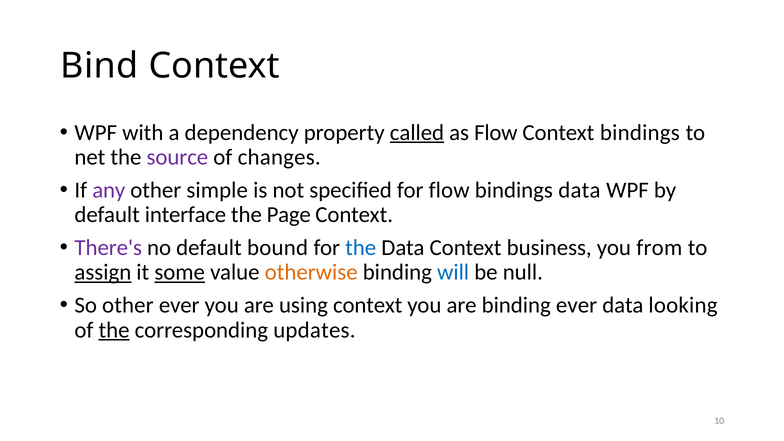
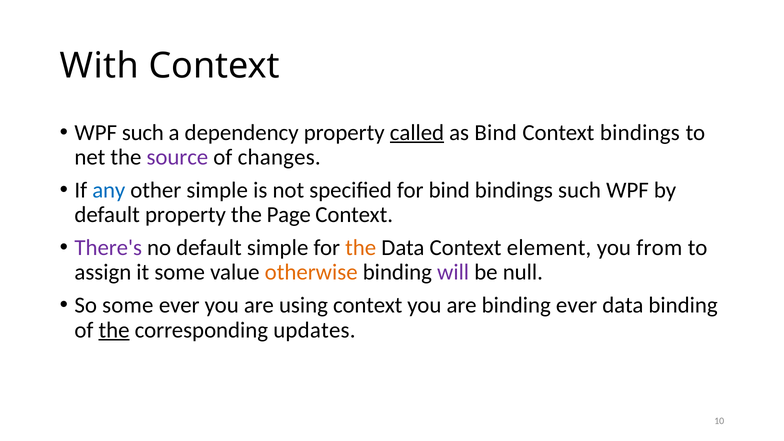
Bind: Bind -> With
WPF with: with -> such
as Flow: Flow -> Bind
any colour: purple -> blue
for flow: flow -> bind
bindings data: data -> such
default interface: interface -> property
default bound: bound -> simple
the at (361, 248) colour: blue -> orange
business: business -> element
assign underline: present -> none
some at (180, 272) underline: present -> none
will colour: blue -> purple
So other: other -> some
data looking: looking -> binding
